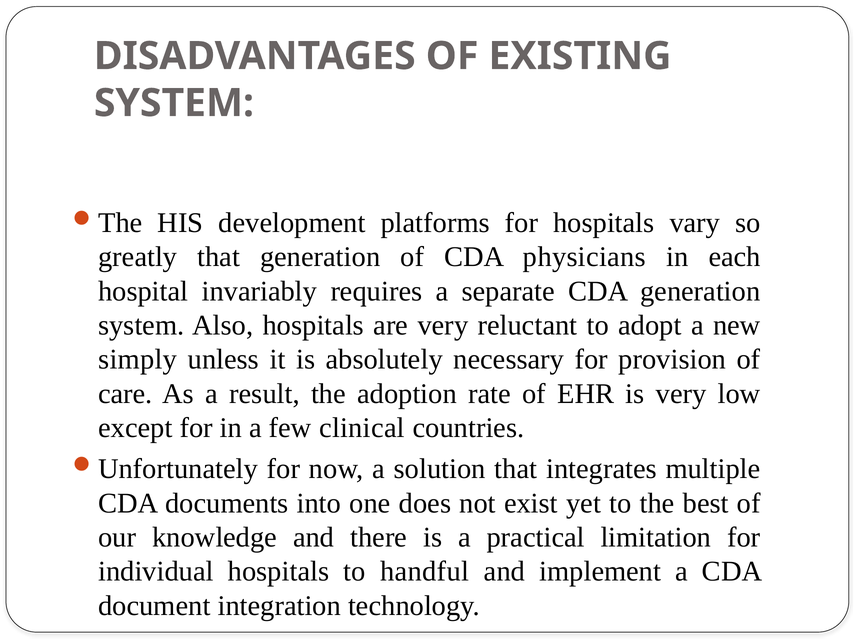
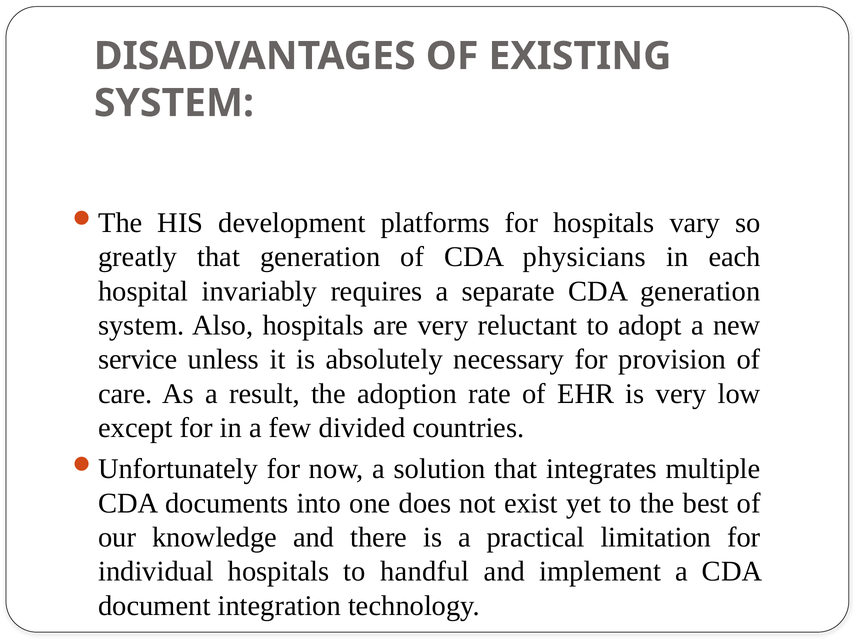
simply: simply -> service
clinical: clinical -> divided
